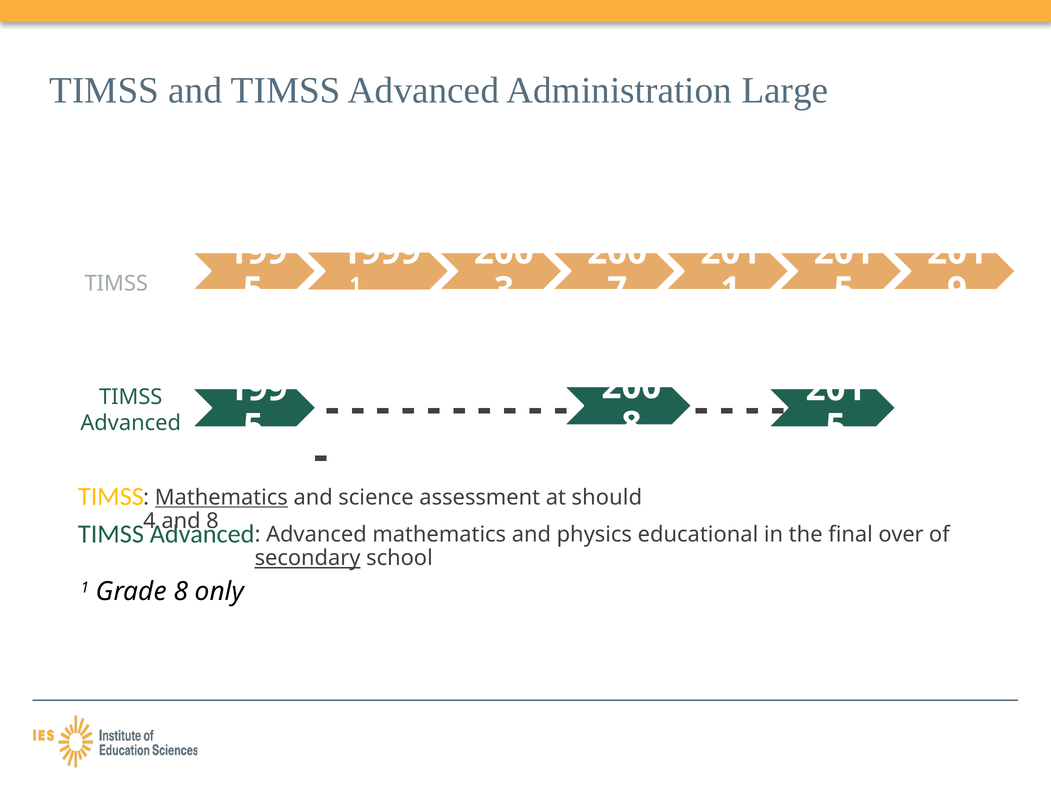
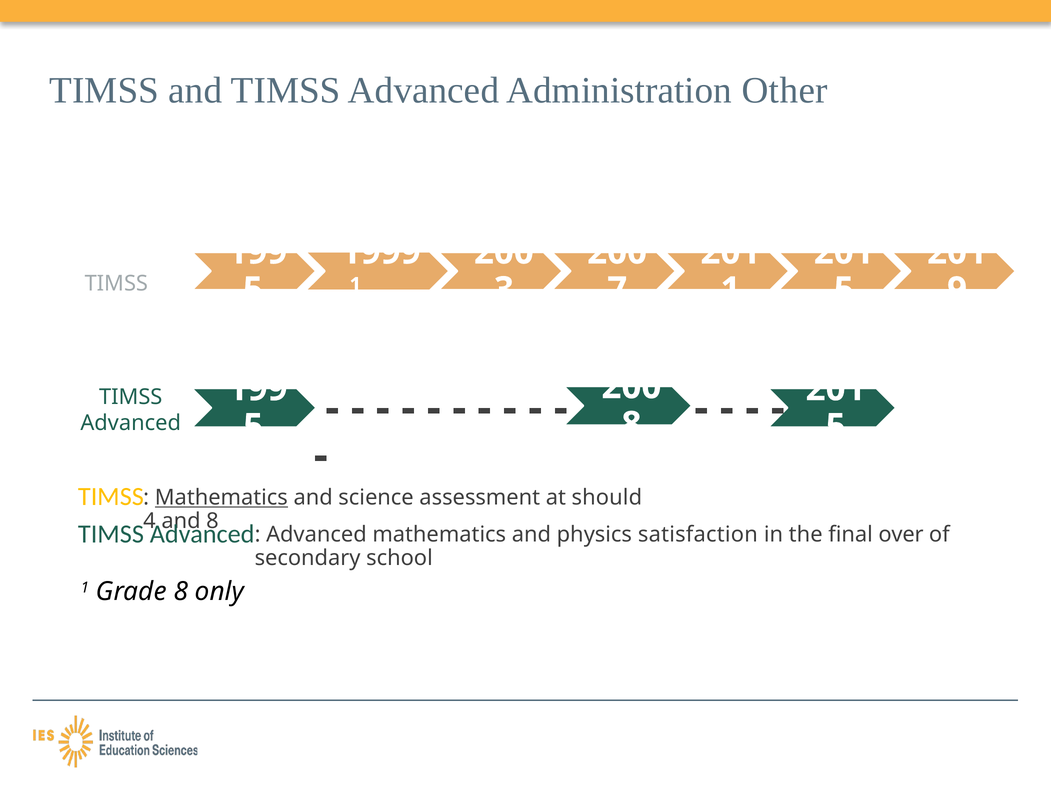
Large: Large -> Other
educational: educational -> satisfaction
secondary underline: present -> none
